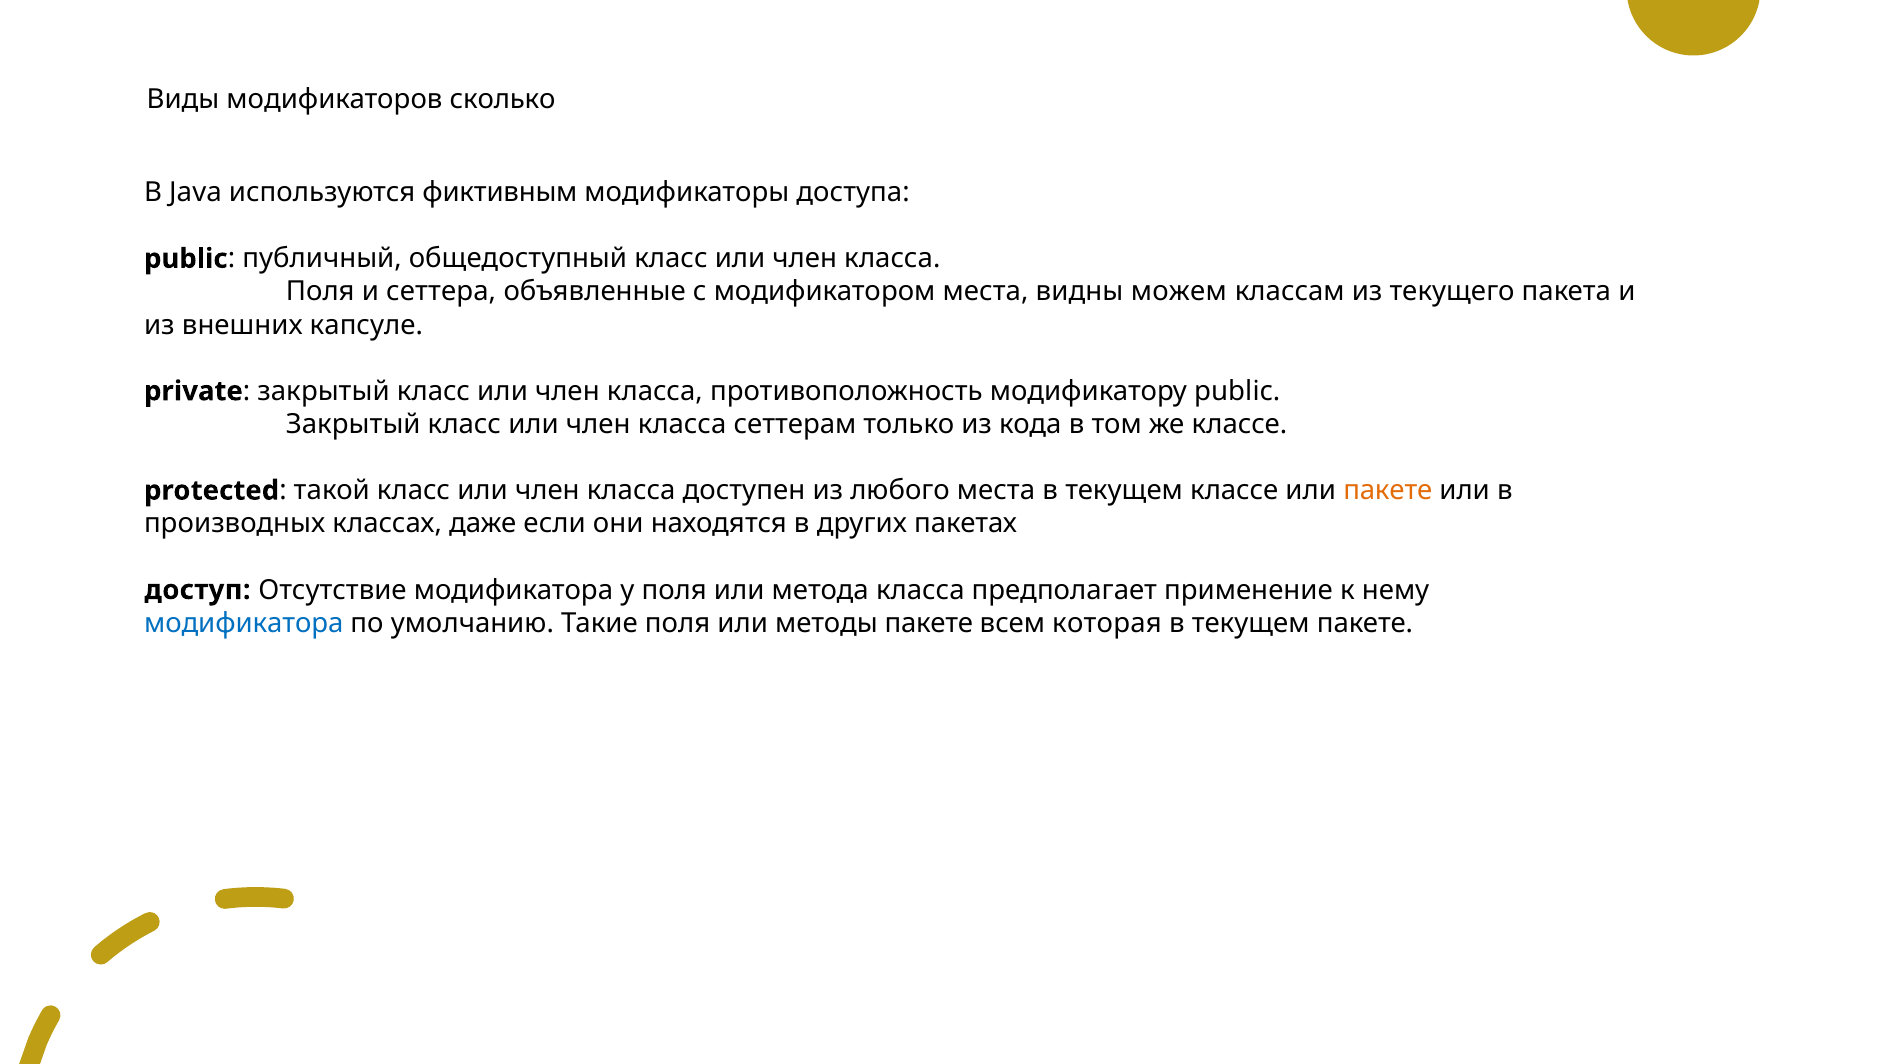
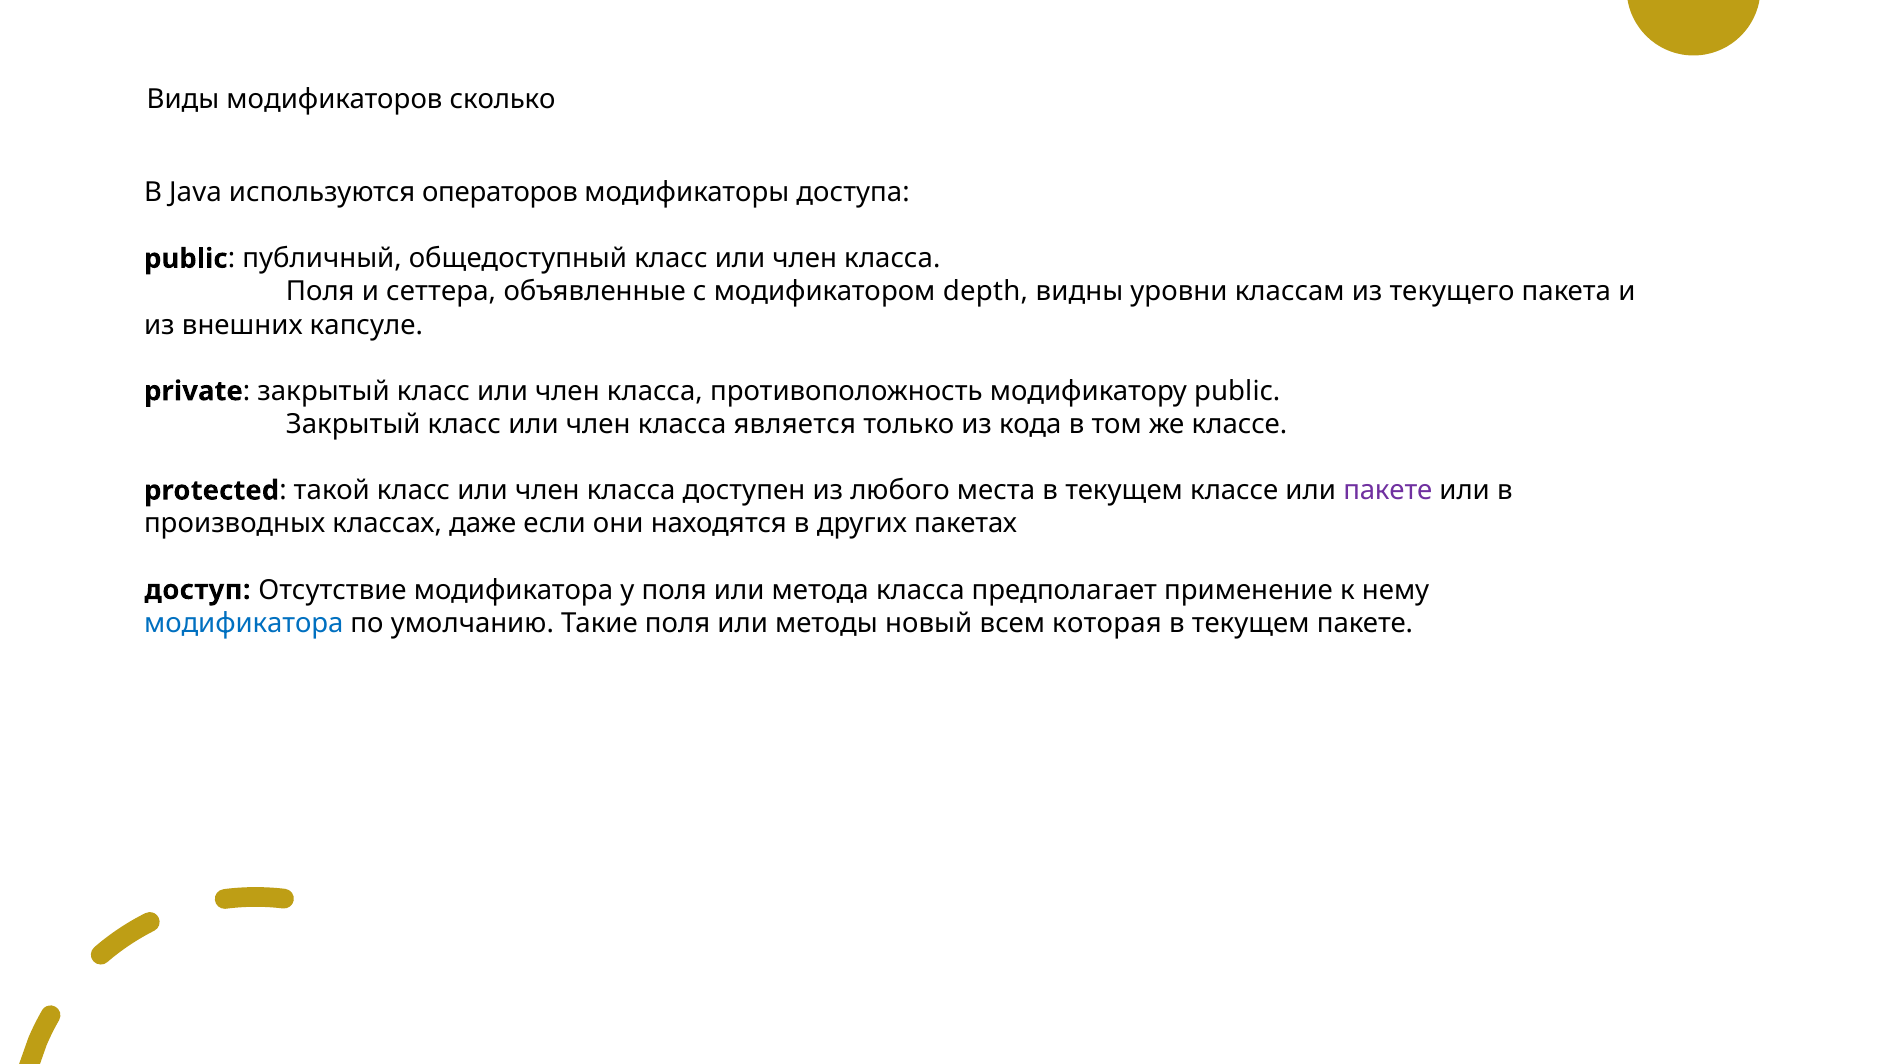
фиктивным: фиктивным -> операторов
модификатором места: места -> depth
можем: можем -> уровни
сеттерам: сеттерам -> является
пакете at (1388, 490) colour: orange -> purple
методы пакете: пакете -> новый
